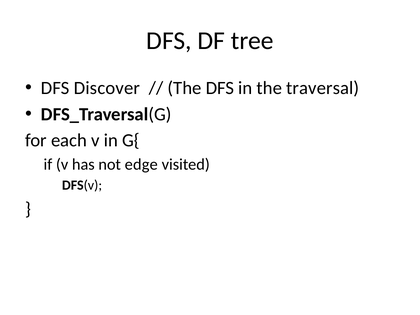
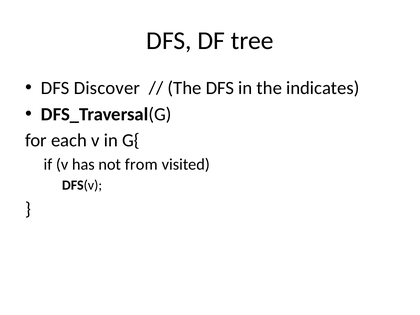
traversal: traversal -> indicates
edge: edge -> from
